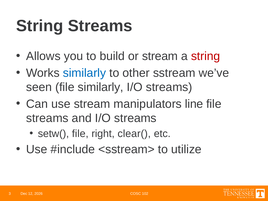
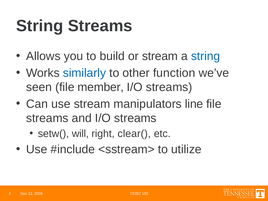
string at (206, 56) colour: red -> blue
sstream: sstream -> function
file similarly: similarly -> member
setw( file: file -> will
